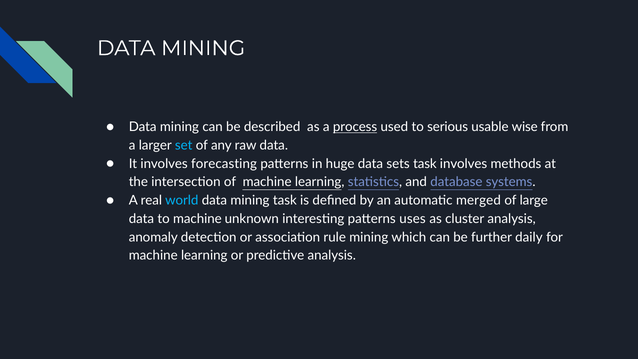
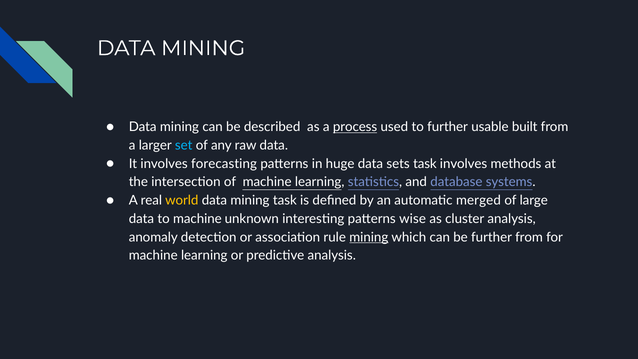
to serious: serious -> further
wise: wise -> built
world colour: light blue -> yellow
uses: uses -> wise
mining at (369, 237) underline: none -> present
further daily: daily -> from
